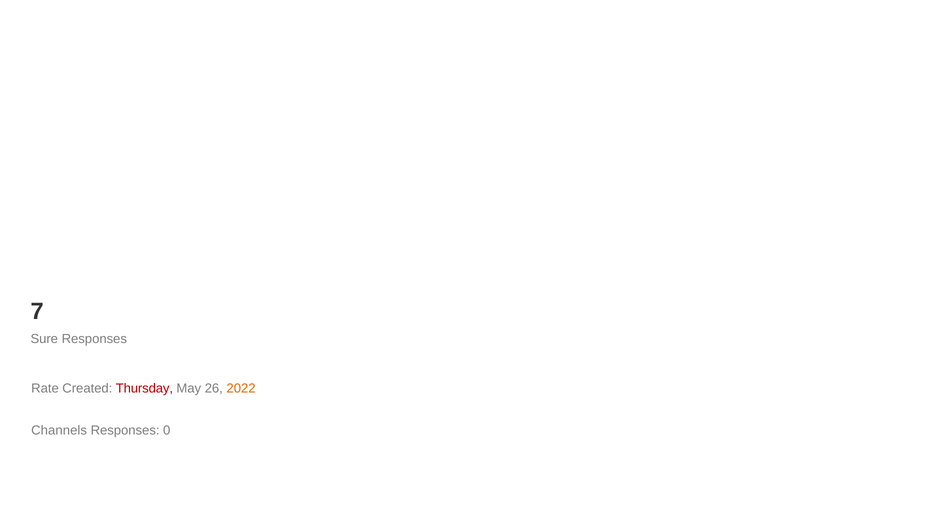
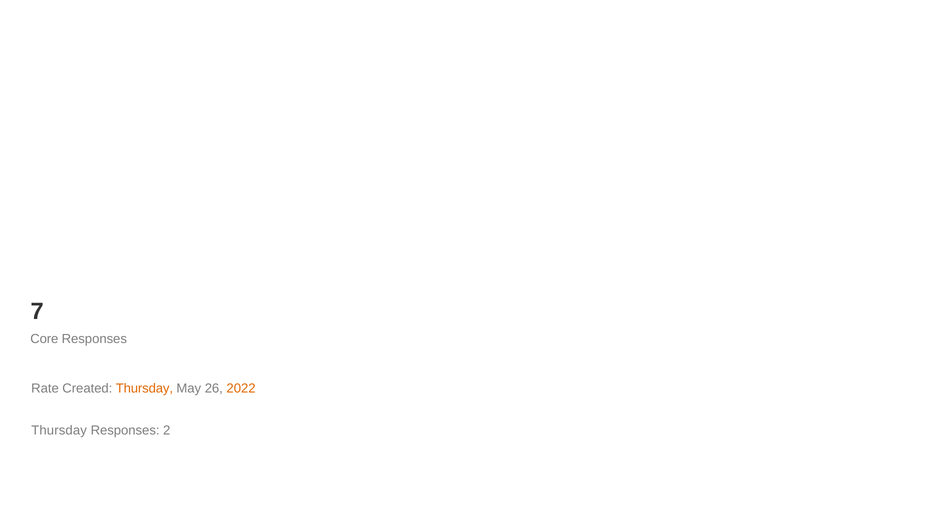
Sure: Sure -> Core
Thursday at (144, 389) colour: red -> orange
Channels at (59, 431): Channels -> Thursday
0: 0 -> 2
